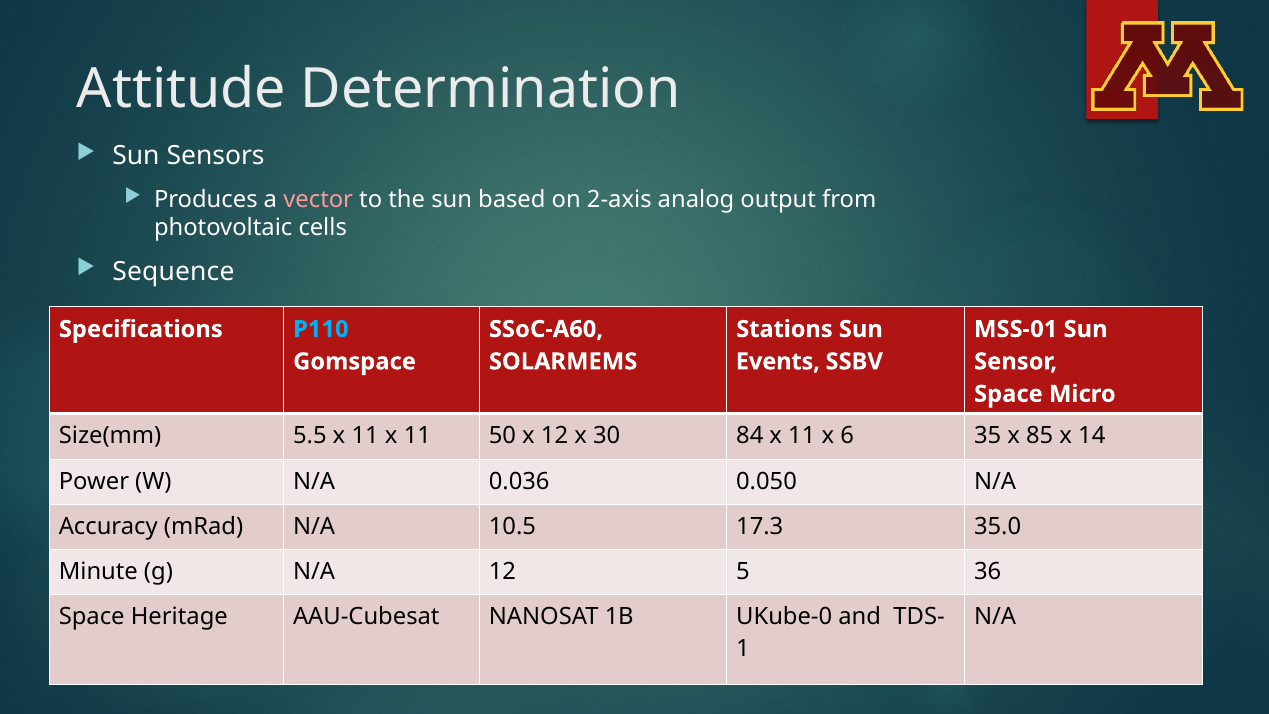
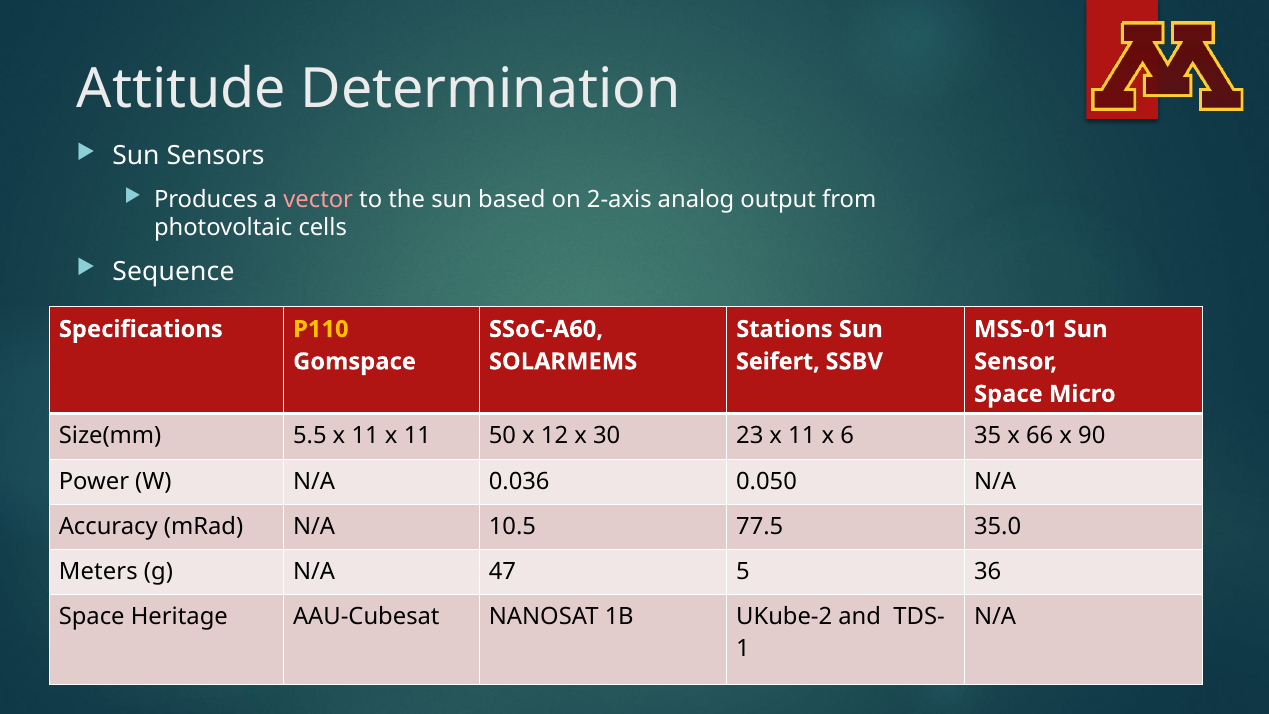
P110 colour: light blue -> yellow
Events: Events -> Seifert
84: 84 -> 23
85: 85 -> 66
14: 14 -> 90
17.3: 17.3 -> 77.5
Minute: Minute -> Meters
N/A 12: 12 -> 47
UKube‐0: UKube‐0 -> UKube‐2
